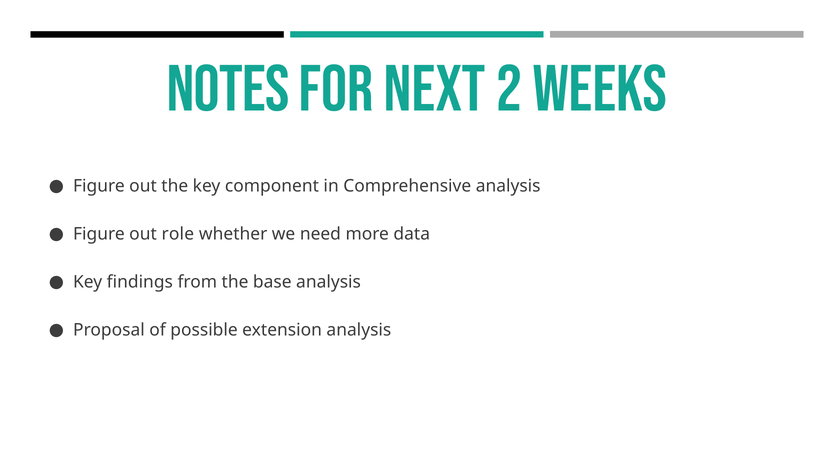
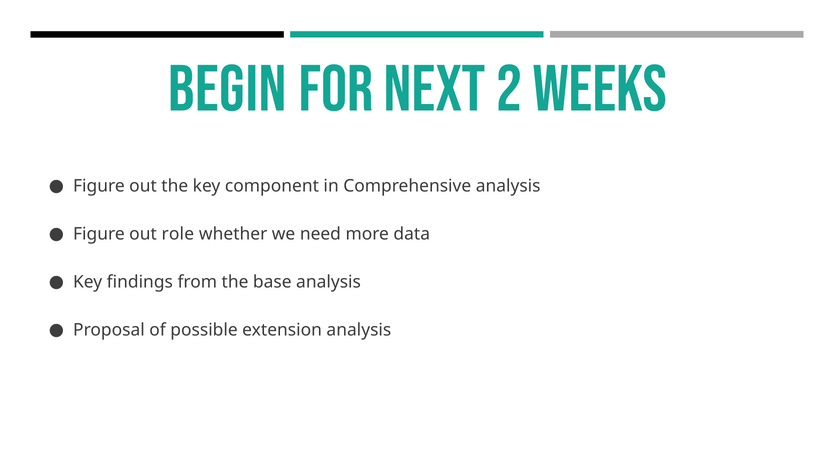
Notes: Notes -> Begin
